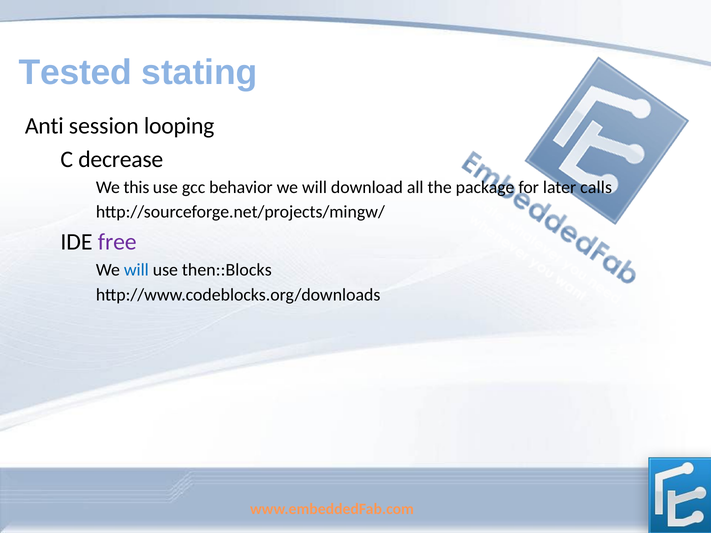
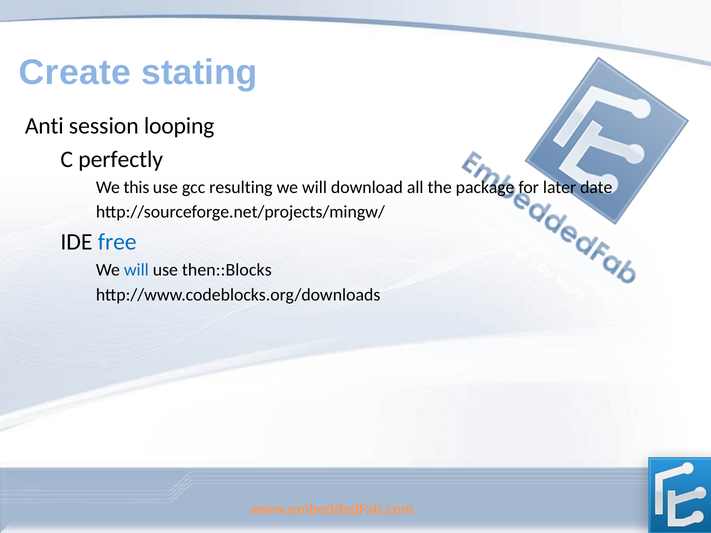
Tested: Tested -> Create
decrease: decrease -> perfectly
behavior: behavior -> resulting
calls: calls -> date
free colour: purple -> blue
